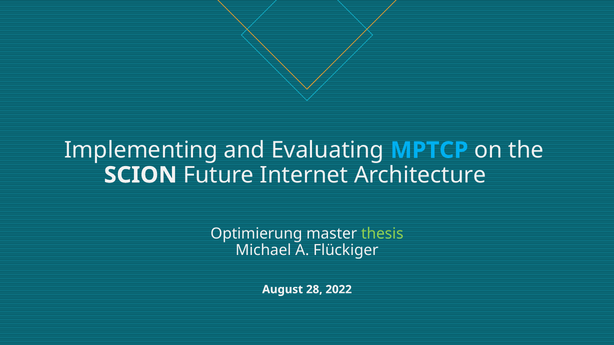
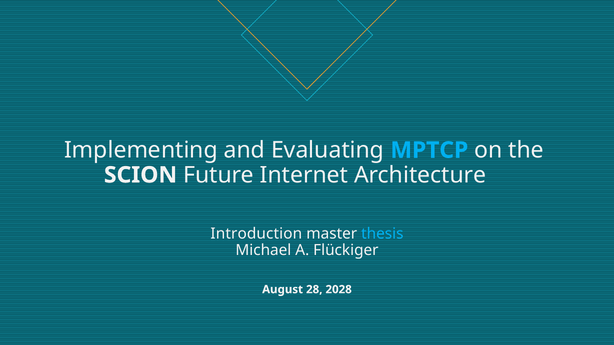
Optimierung: Optimierung -> Introduction
thesis colour: light green -> light blue
2022: 2022 -> 2028
